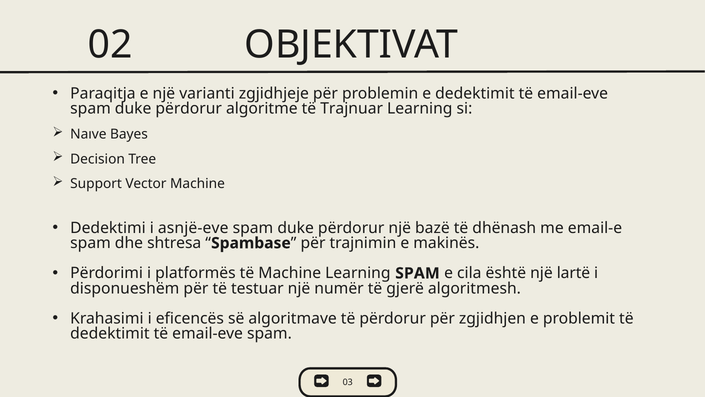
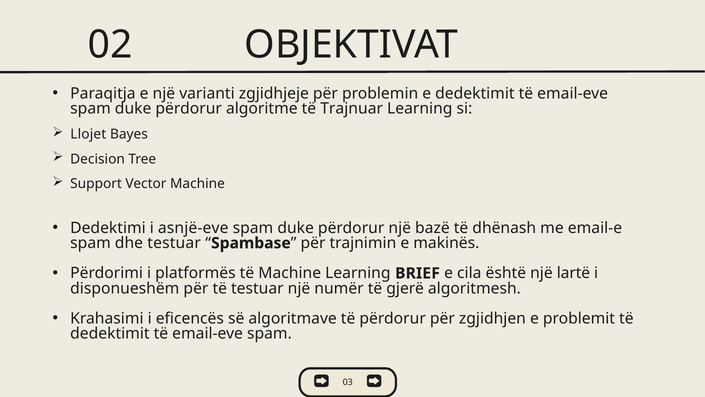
Naıve: Naıve -> Llojet
dhe shtresa: shtresa -> testuar
Learning SPAM: SPAM -> BRIEF
